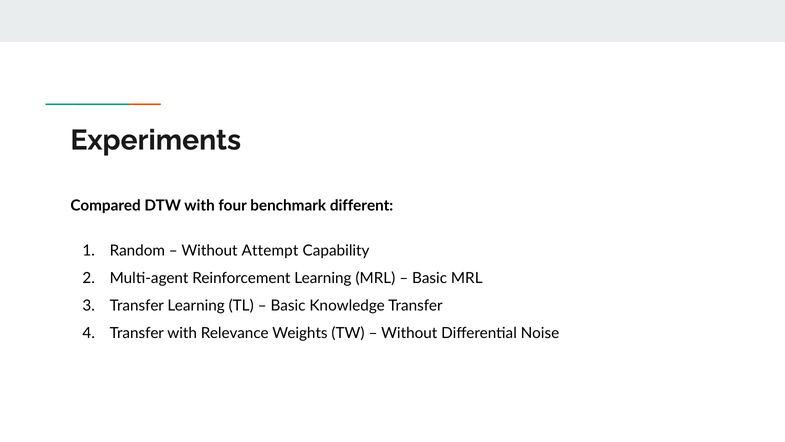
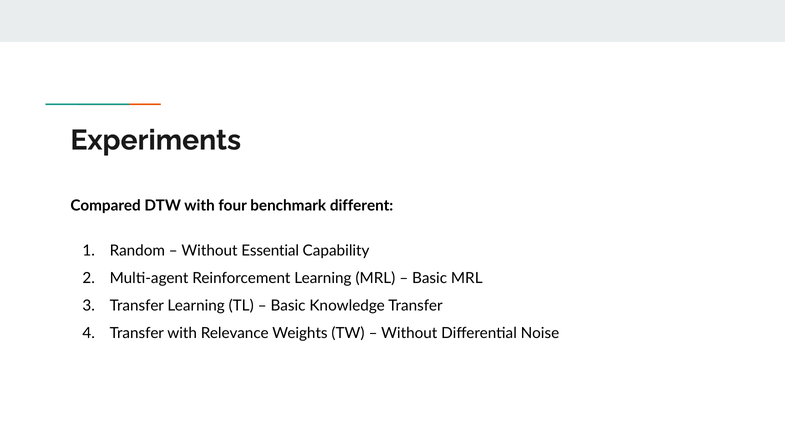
Attempt: Attempt -> Essential
